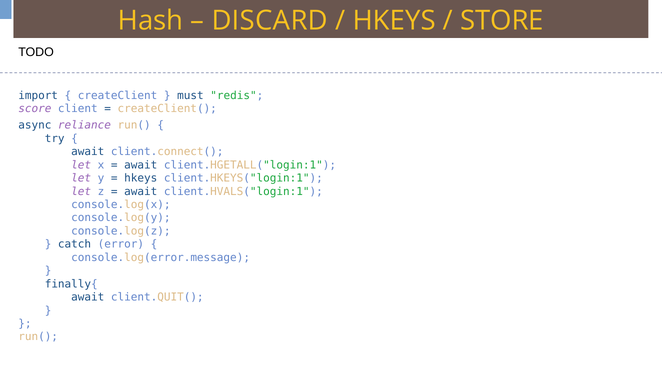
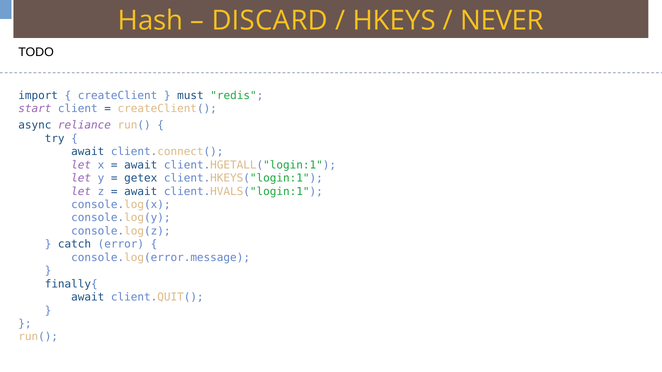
STORE: STORE -> NEVER
score: score -> start
hkeys at (141, 178): hkeys -> getex
